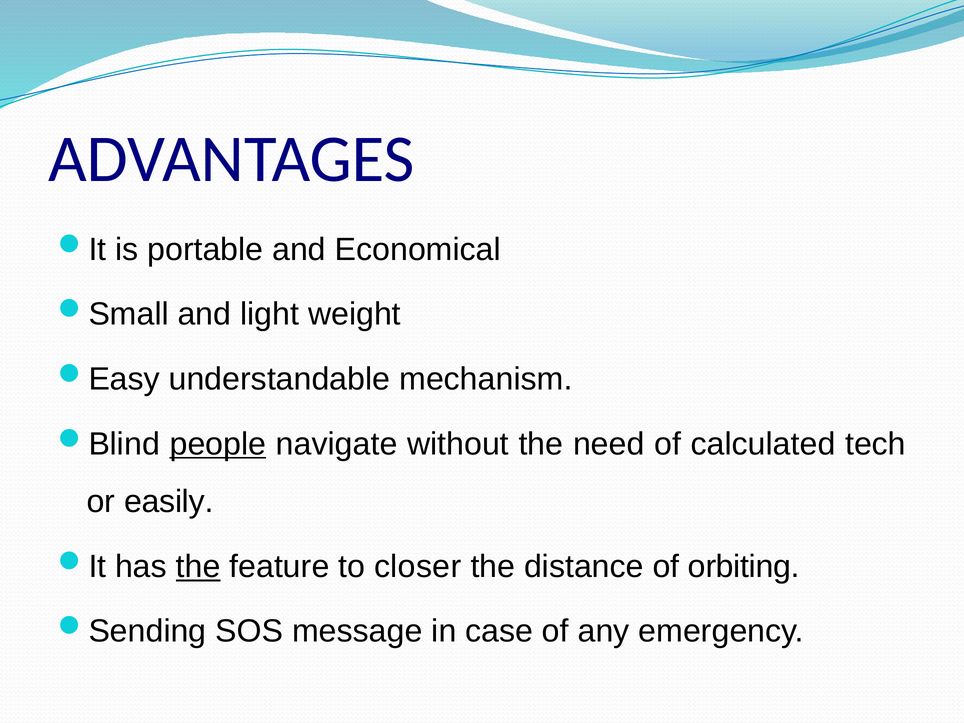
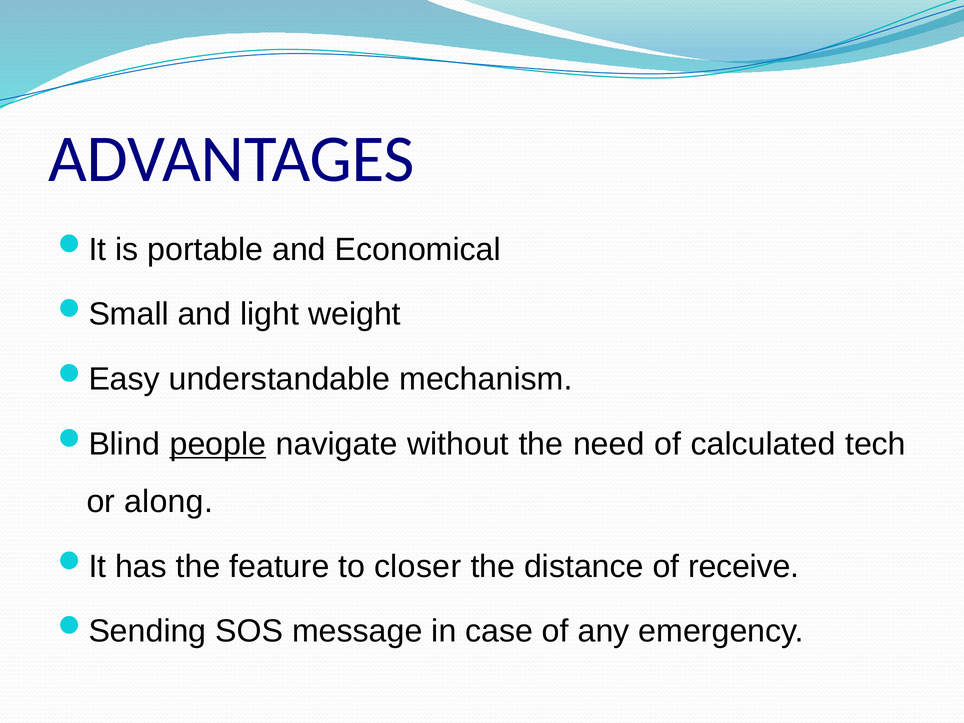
easily: easily -> along
the at (198, 567) underline: present -> none
orbiting: orbiting -> receive
